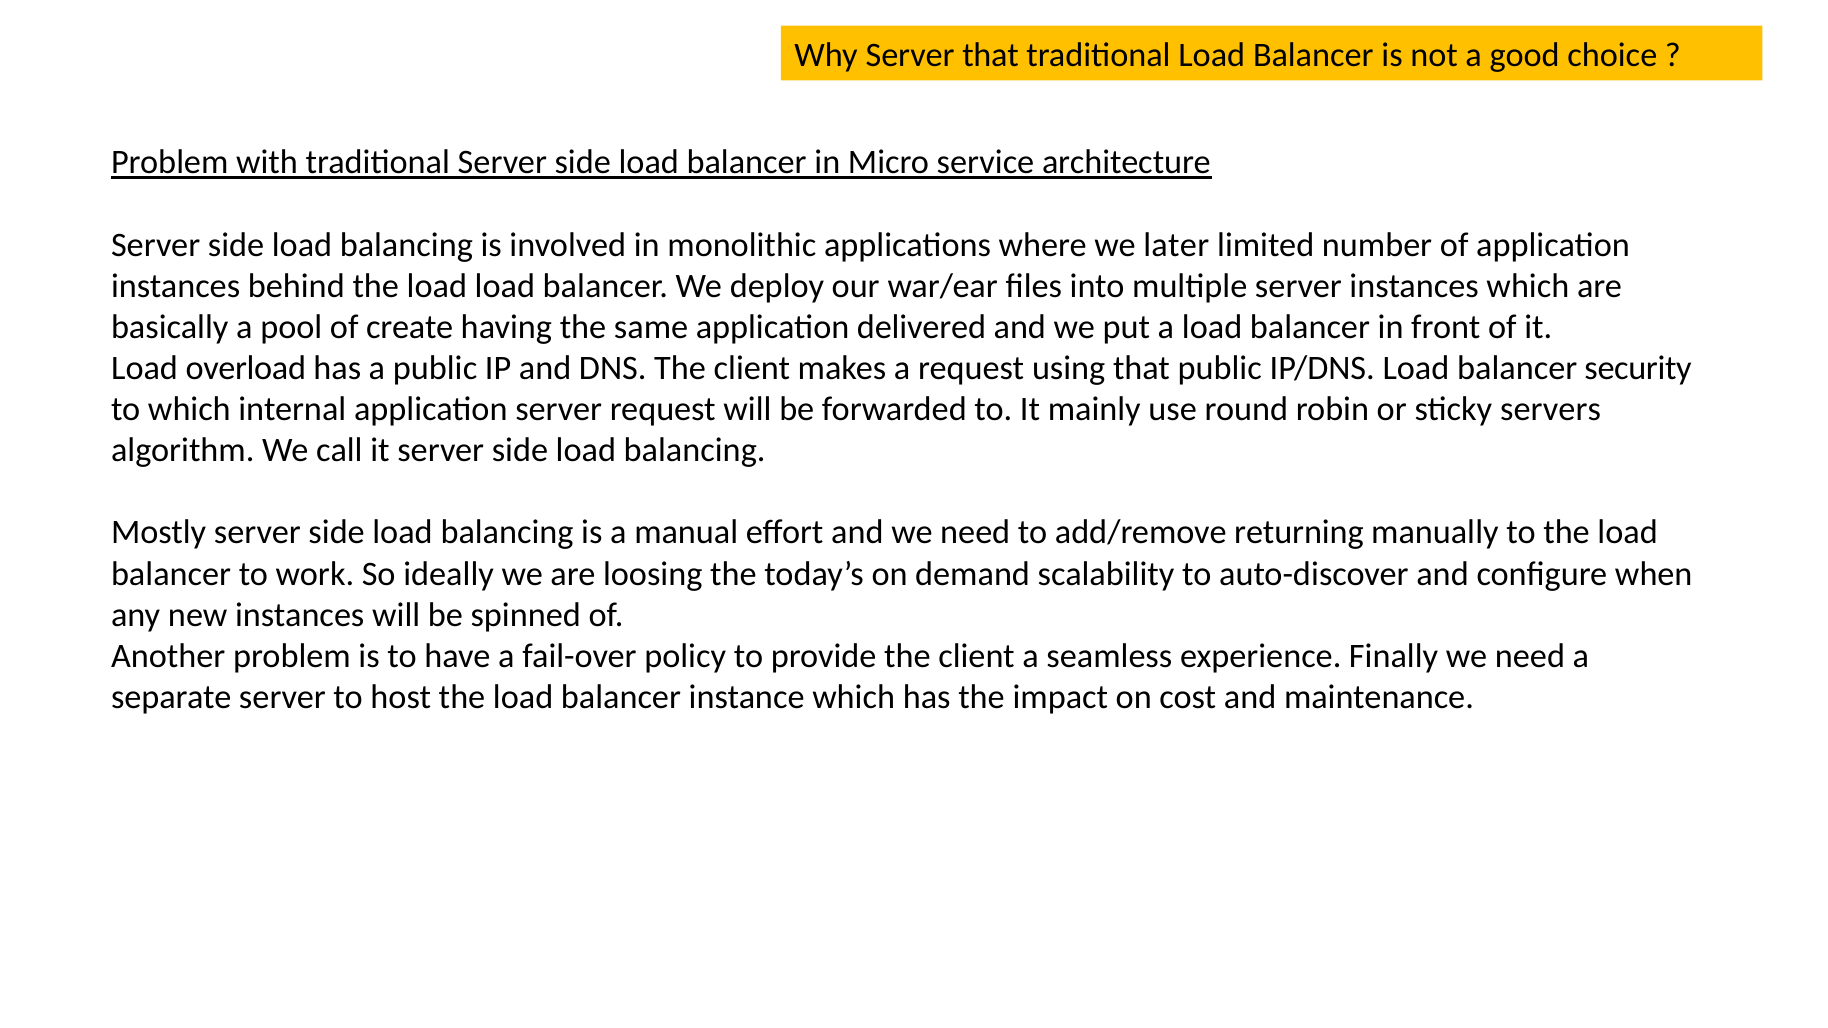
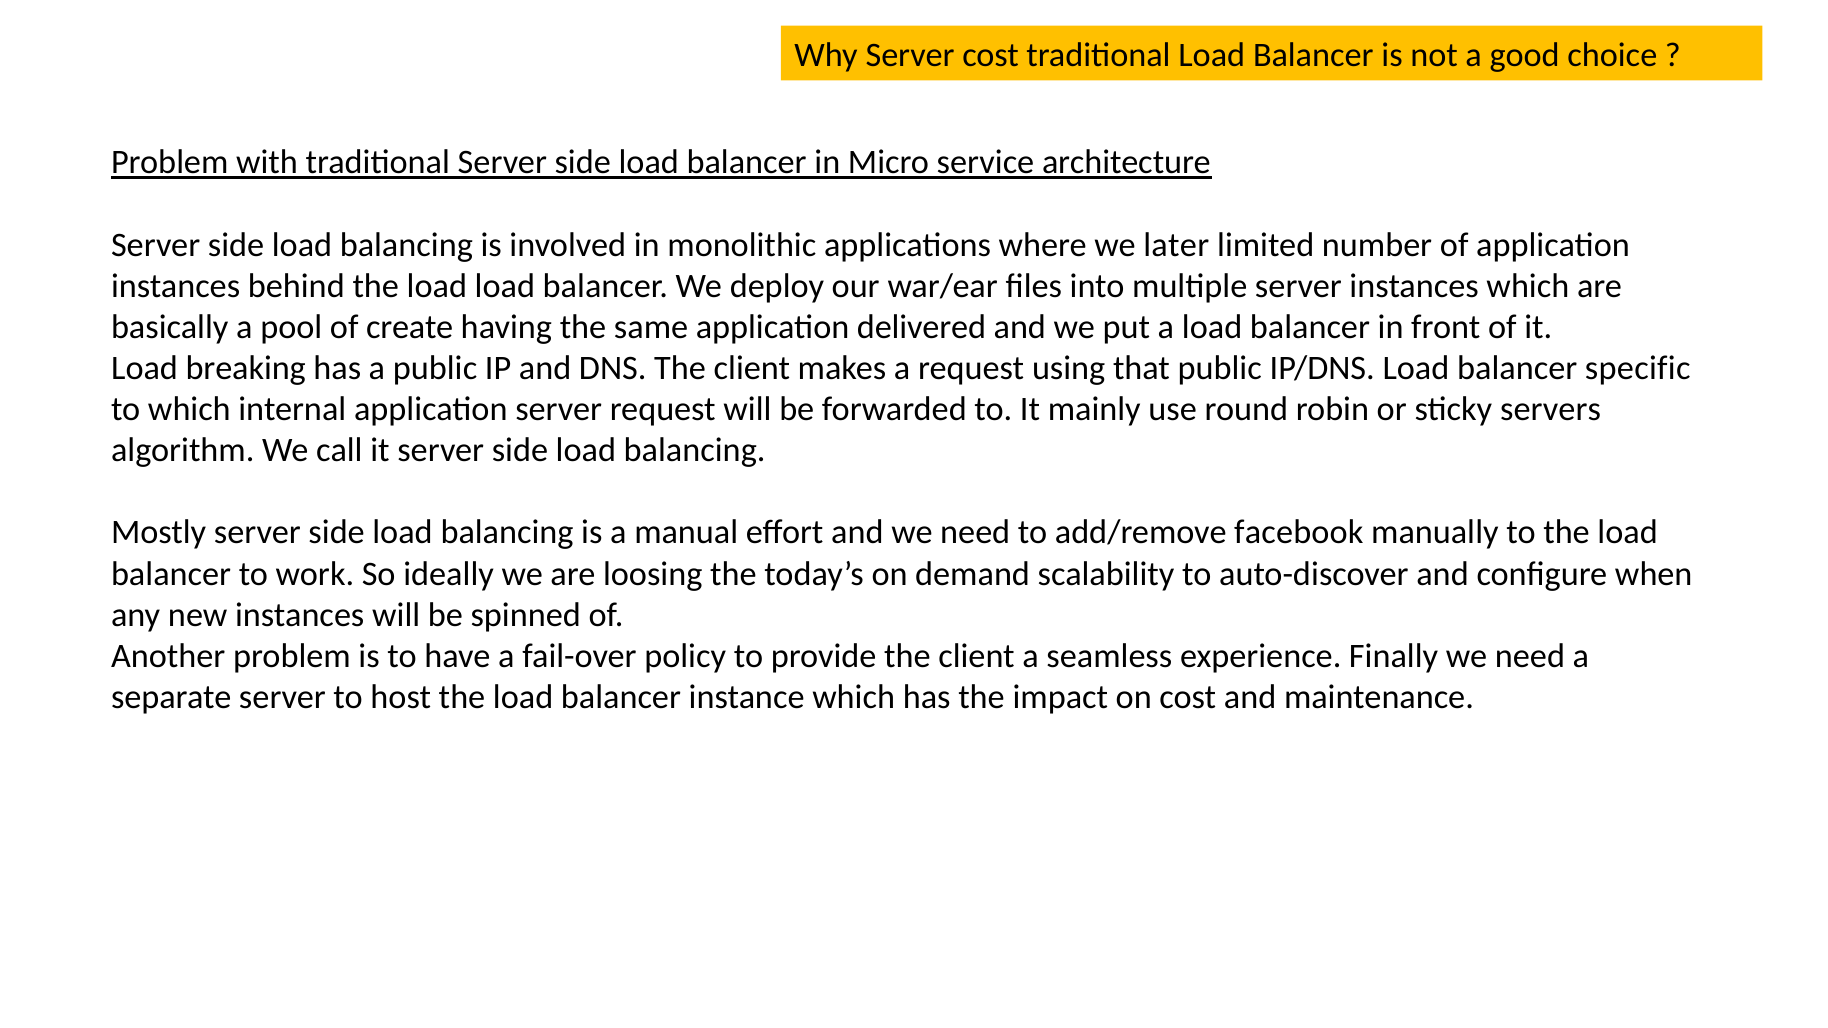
Server that: that -> cost
overload: overload -> breaking
security: security -> specific
returning: returning -> facebook
